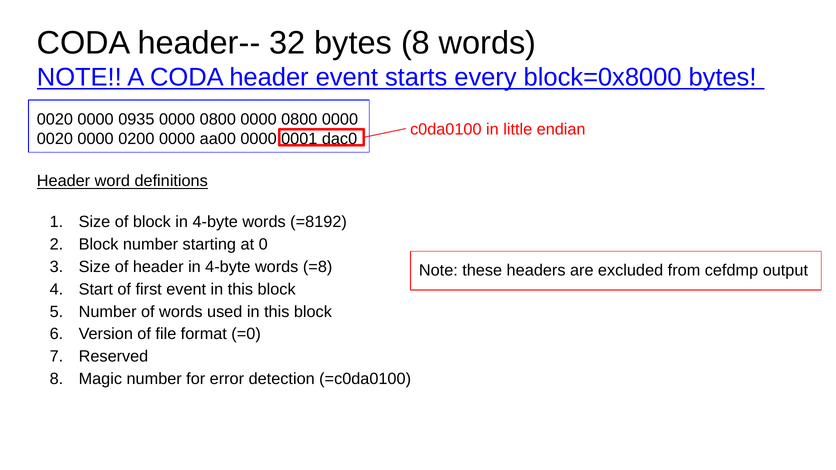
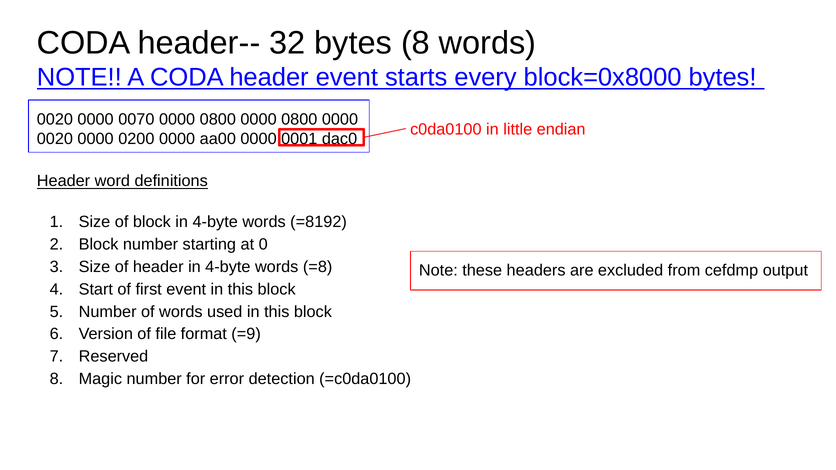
0935: 0935 -> 0070
=0: =0 -> =9
